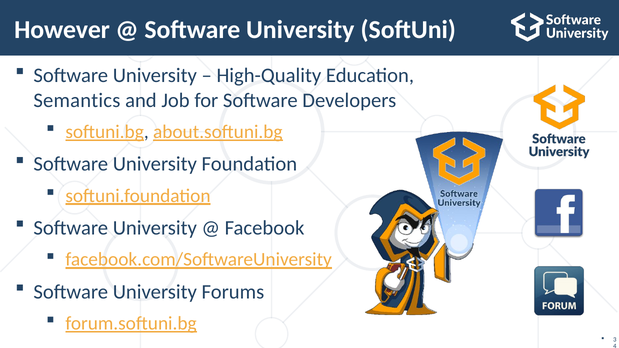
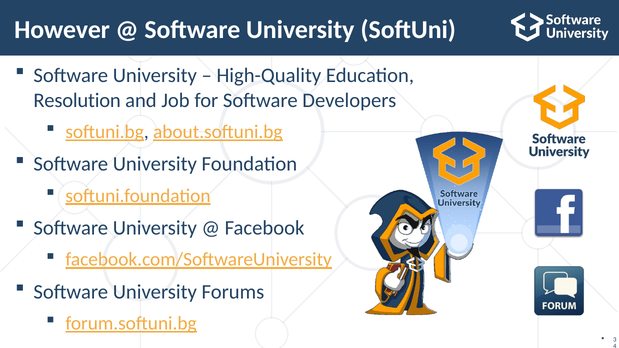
Semantics: Semantics -> Resolution
